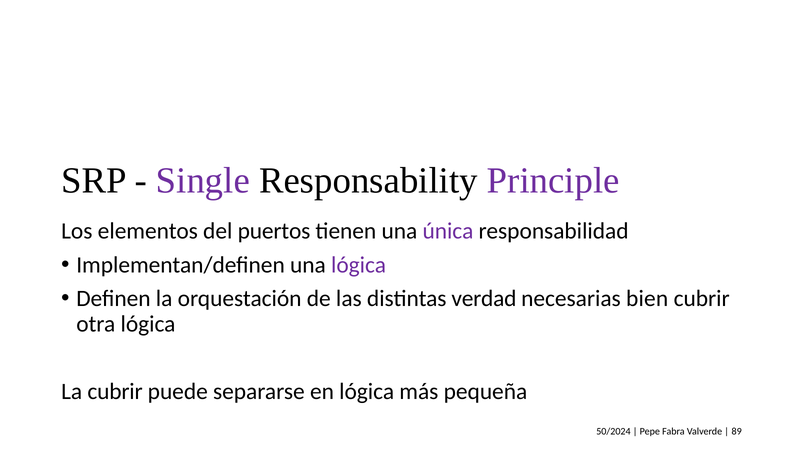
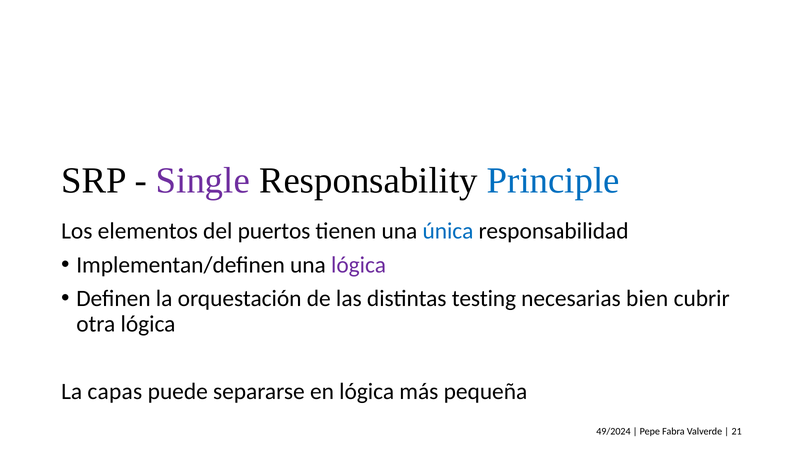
Principle colour: purple -> blue
única colour: purple -> blue
verdad: verdad -> testing
La cubrir: cubrir -> capas
50/2024: 50/2024 -> 49/2024
89: 89 -> 21
